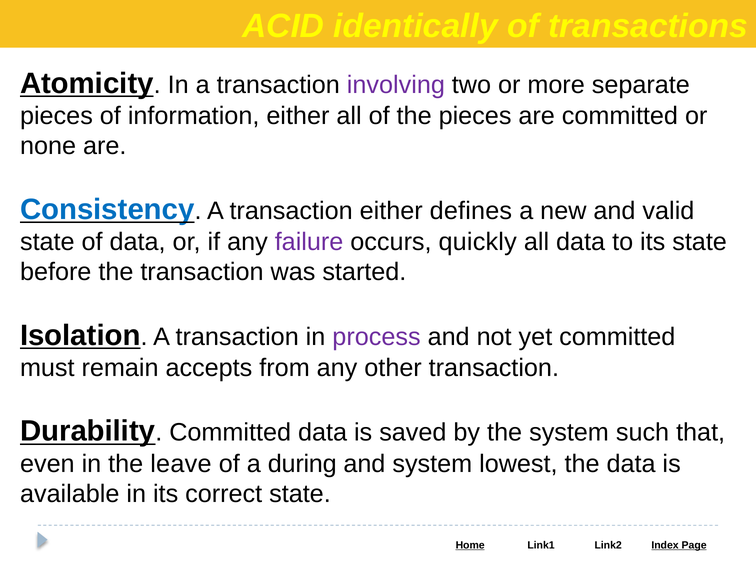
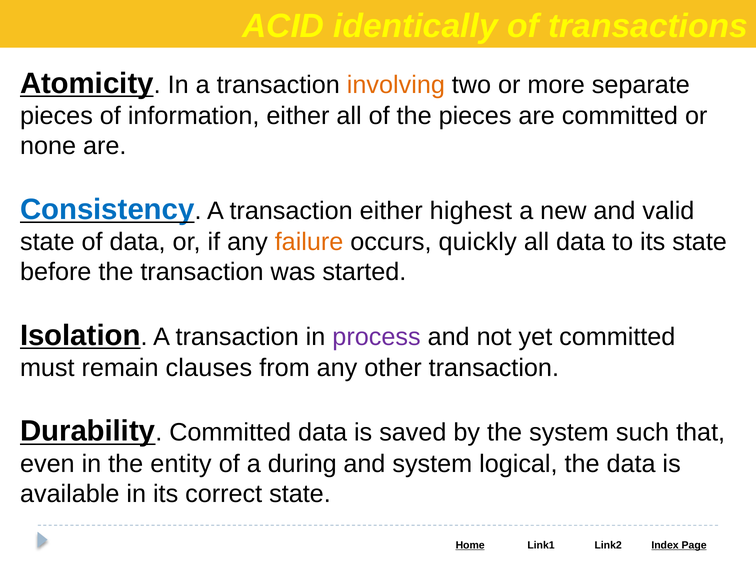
involving colour: purple -> orange
defines: defines -> highest
failure colour: purple -> orange
accepts: accepts -> clauses
leave: leave -> entity
lowest: lowest -> logical
